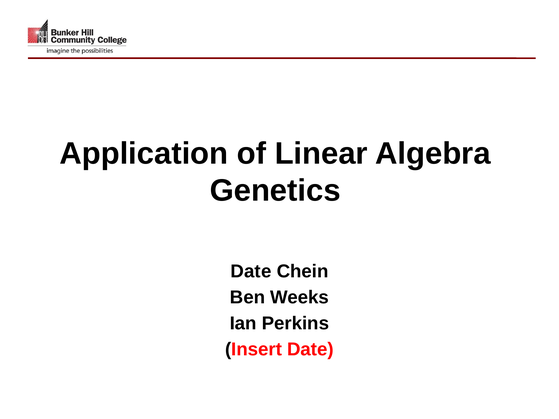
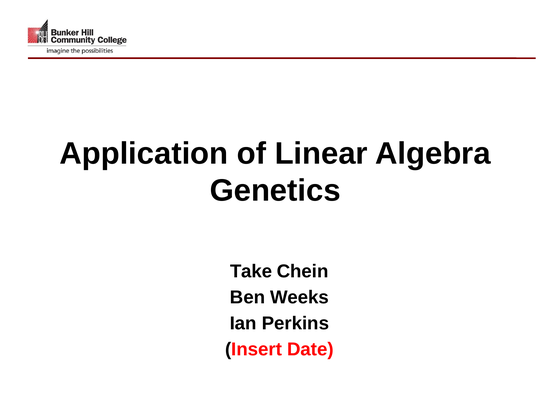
Date at (251, 271): Date -> Take
